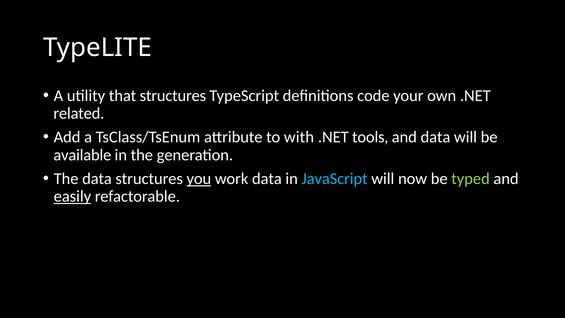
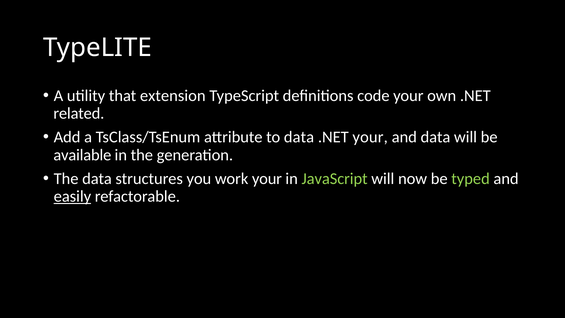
that structures: structures -> extension
to with: with -> data
.NET tools: tools -> your
you underline: present -> none
work data: data -> your
JavaScript colour: light blue -> light green
